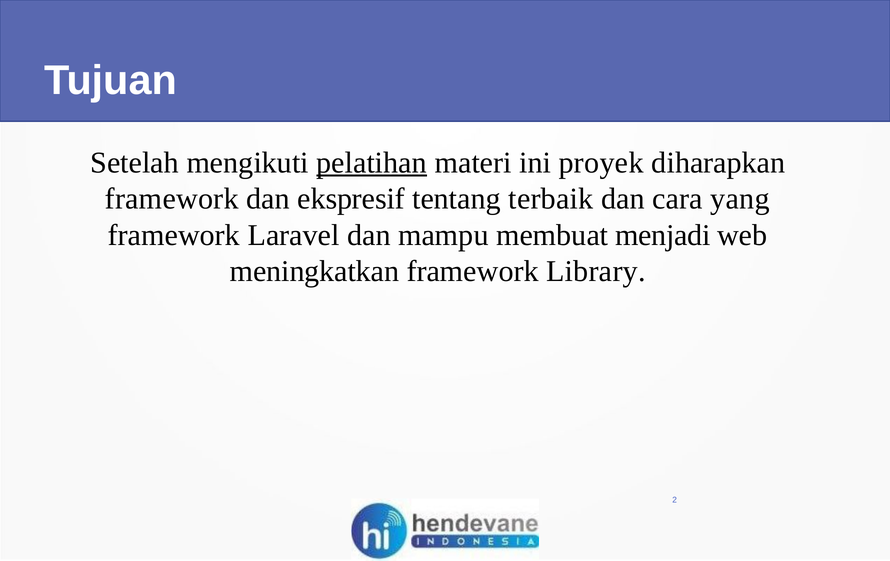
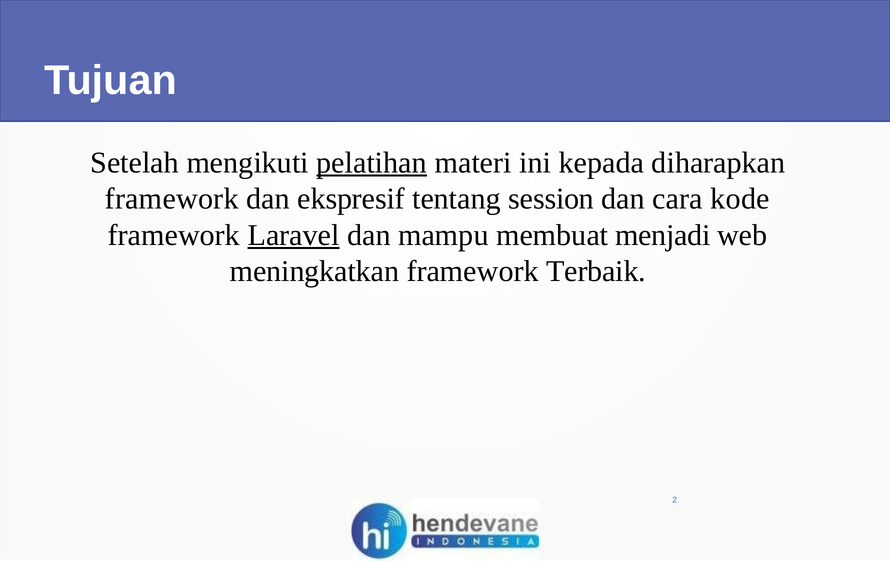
proyek: proyek -> kepada
terbaik: terbaik -> session
yang: yang -> kode
Laravel underline: none -> present
Library: Library -> Terbaik
